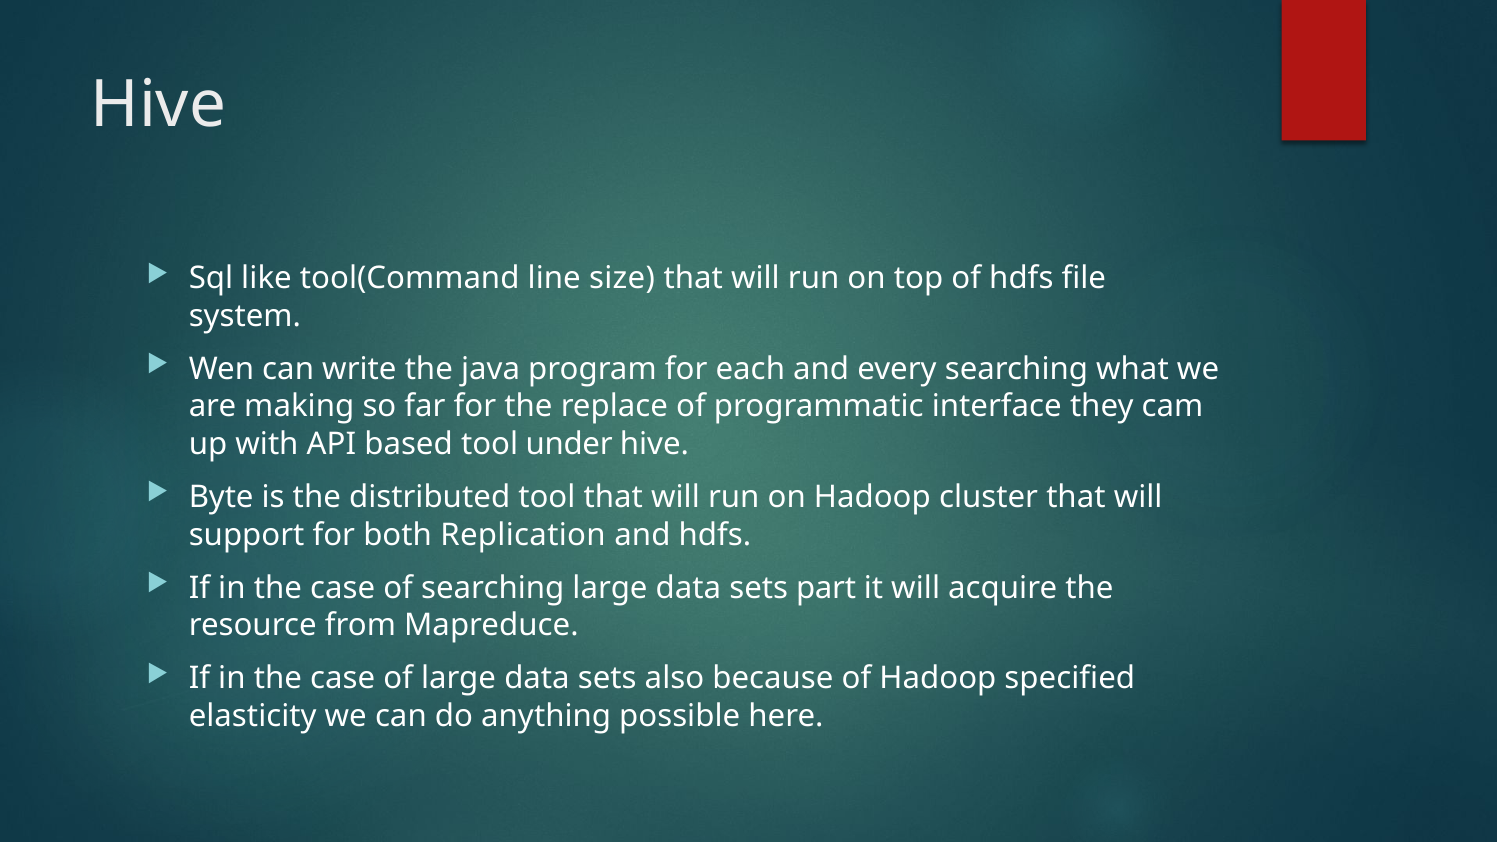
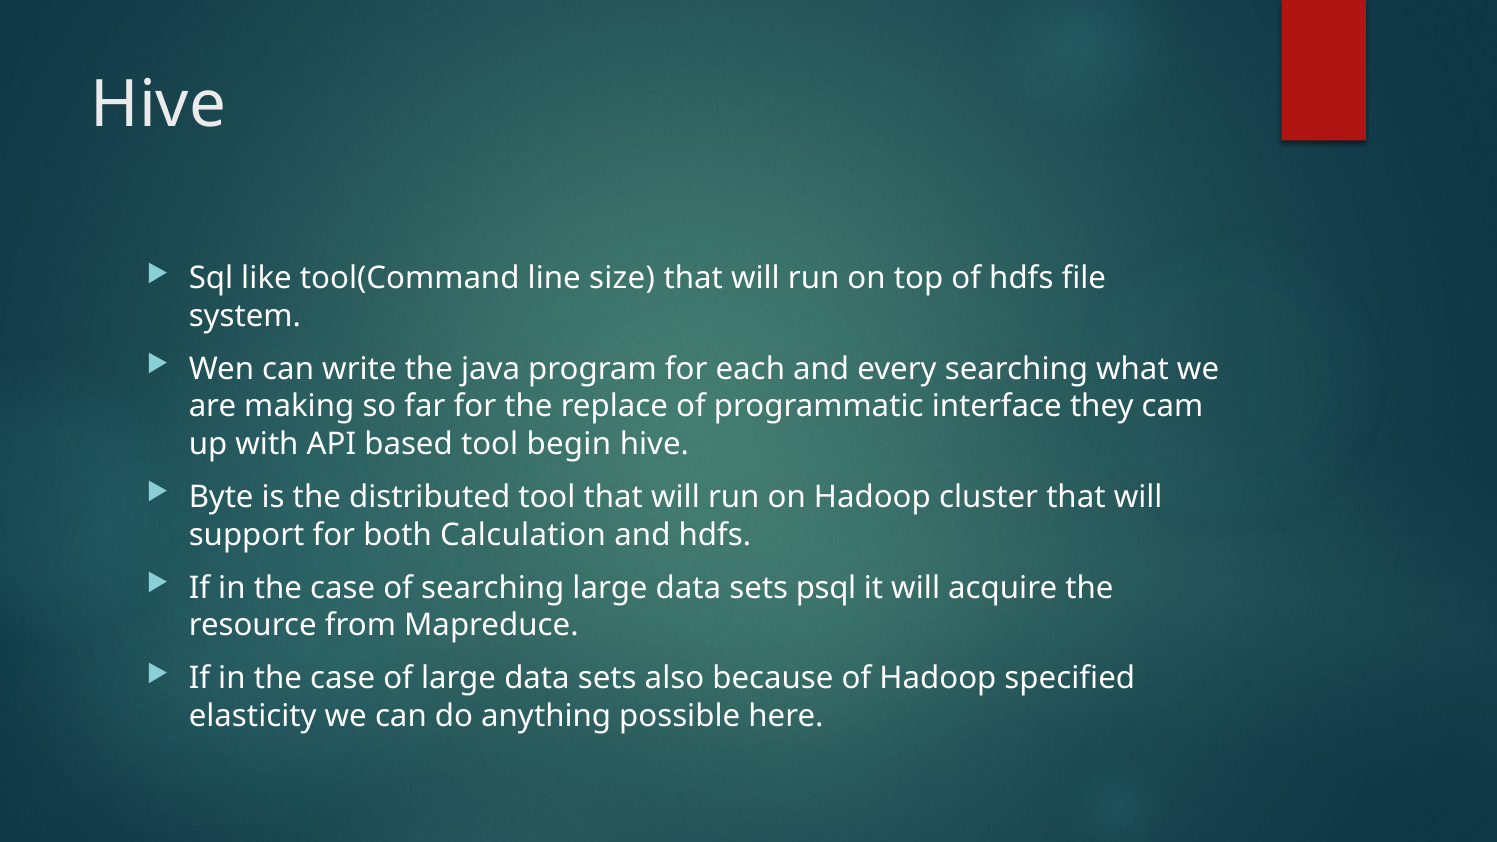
under: under -> begin
Replication: Replication -> Calculation
part: part -> psql
